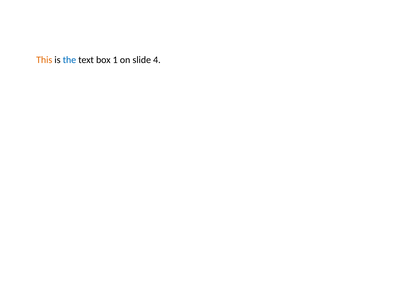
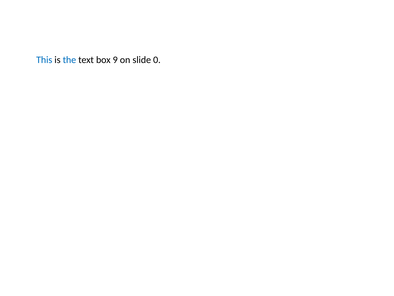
This colour: orange -> blue
1: 1 -> 9
4: 4 -> 0
